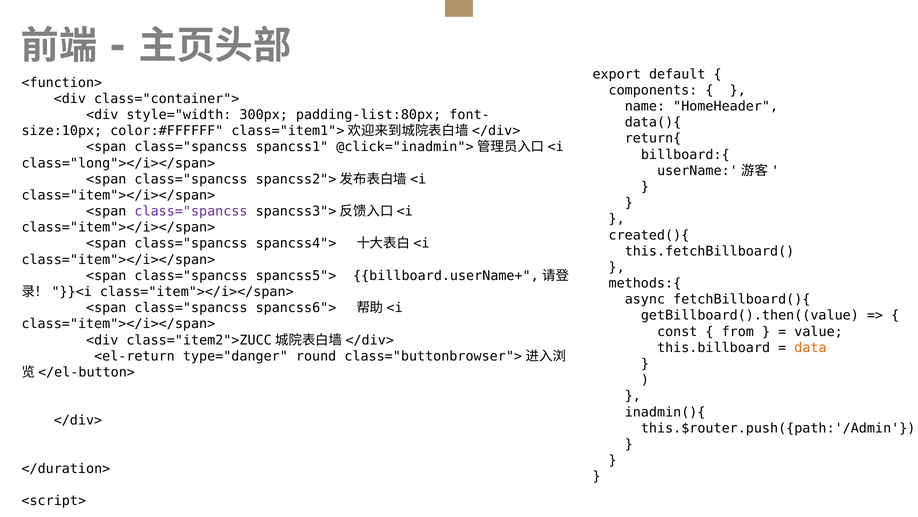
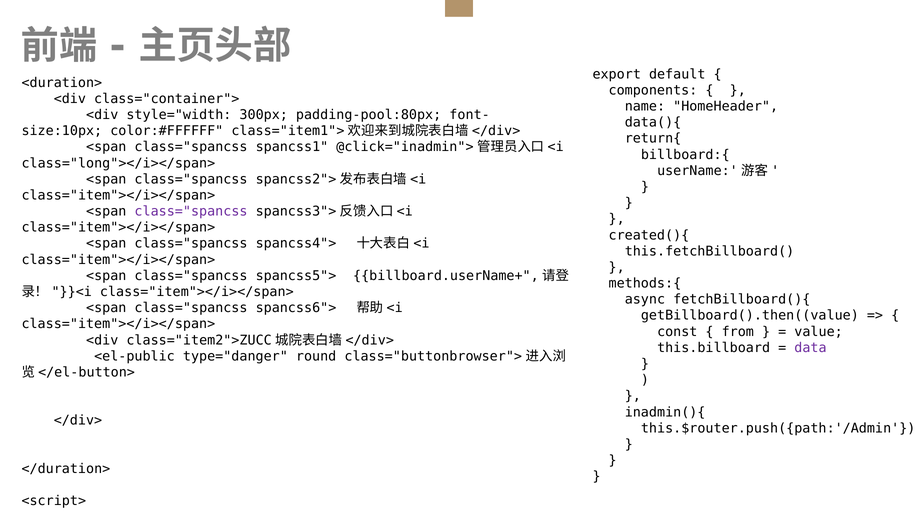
<function>: <function> -> <duration>
padding-list:80px: padding-list:80px -> padding-pool:80px
data colour: orange -> purple
<el-return: <el-return -> <el-public
